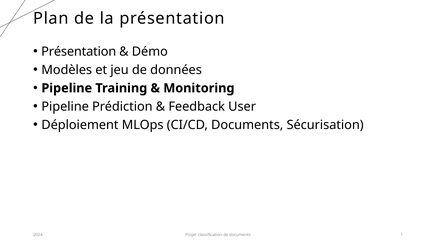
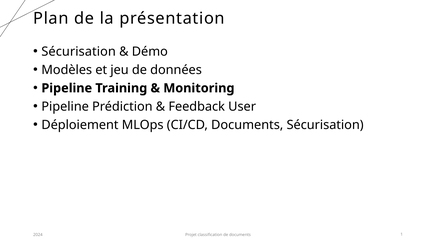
Présentation at (79, 51): Présentation -> Sécurisation
